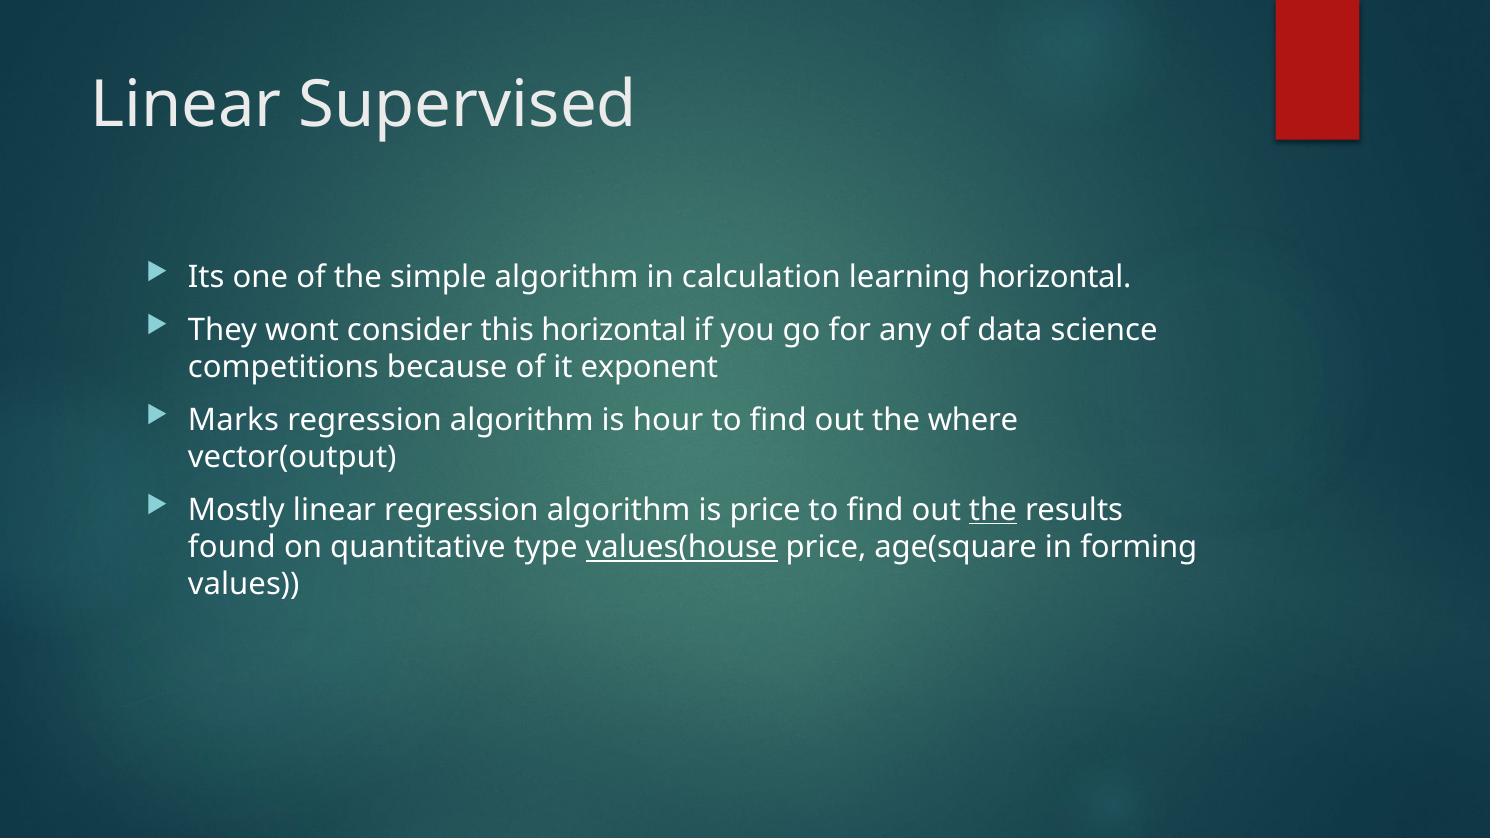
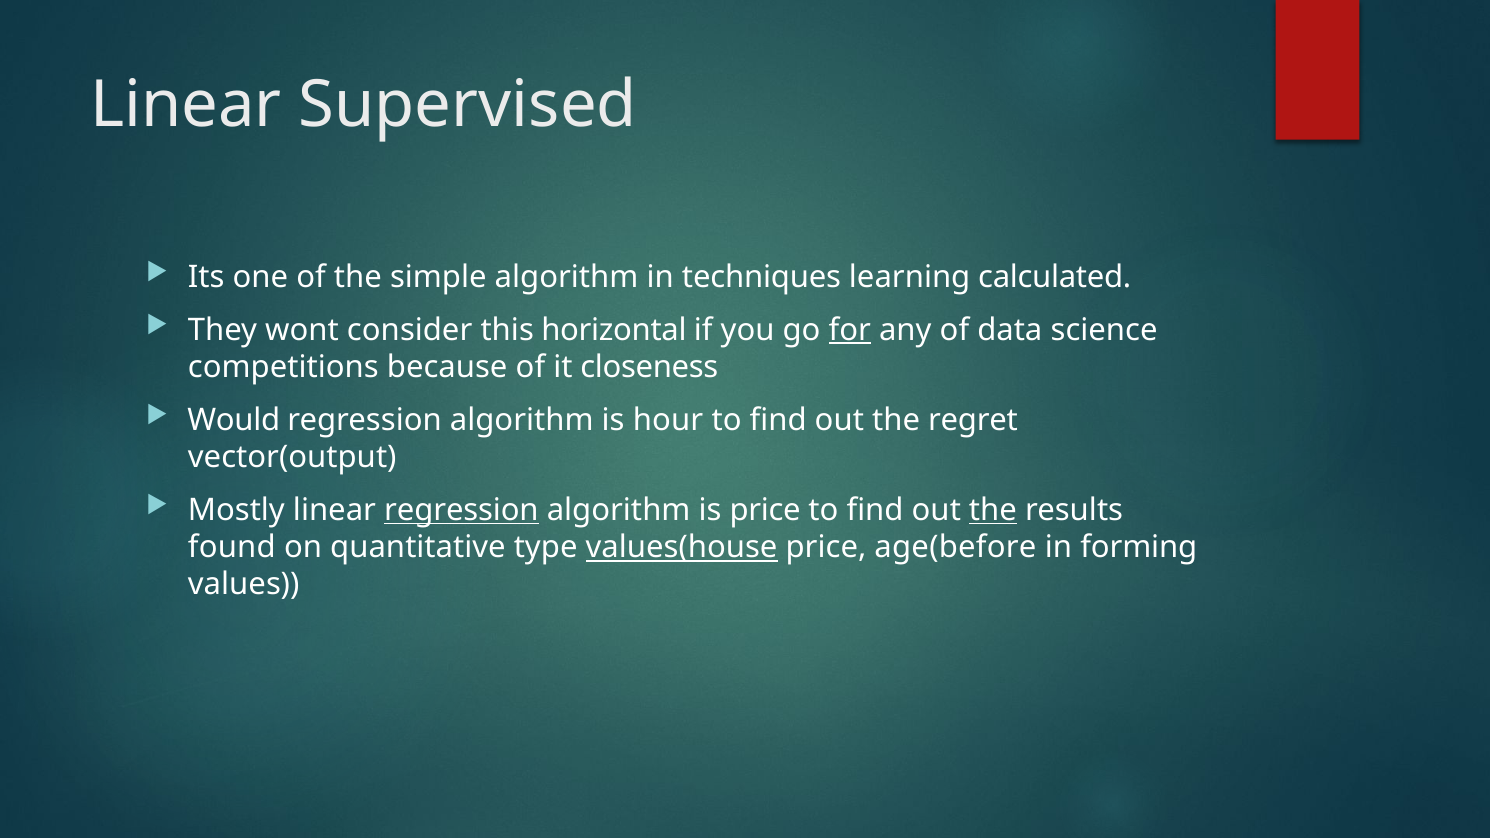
calculation: calculation -> techniques
learning horizontal: horizontal -> calculated
for underline: none -> present
exponent: exponent -> closeness
Marks: Marks -> Would
where: where -> regret
regression at (461, 510) underline: none -> present
age(square: age(square -> age(before
